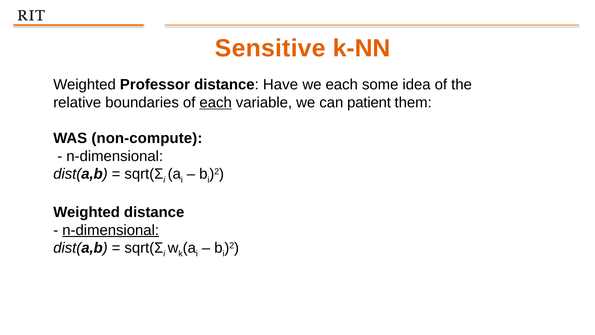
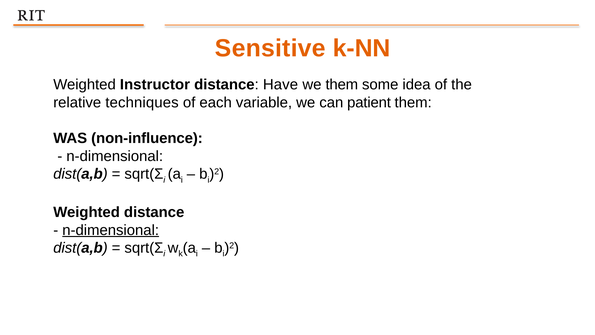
Professor: Professor -> Instructor
we each: each -> them
boundaries: boundaries -> techniques
each at (216, 102) underline: present -> none
non-compute: non-compute -> non-influence
